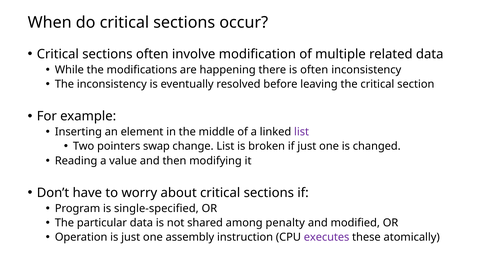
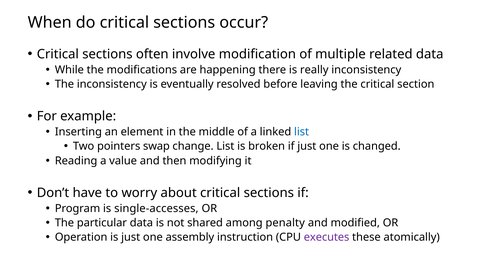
is often: often -> really
list at (302, 132) colour: purple -> blue
single-specified: single-specified -> single-accesses
